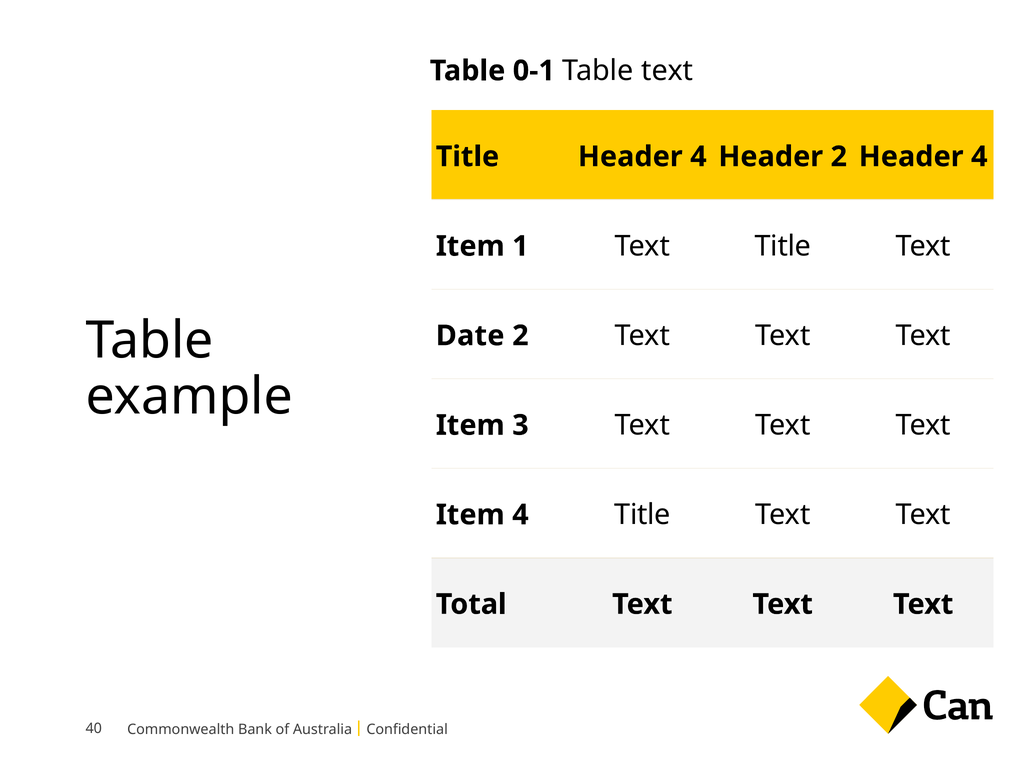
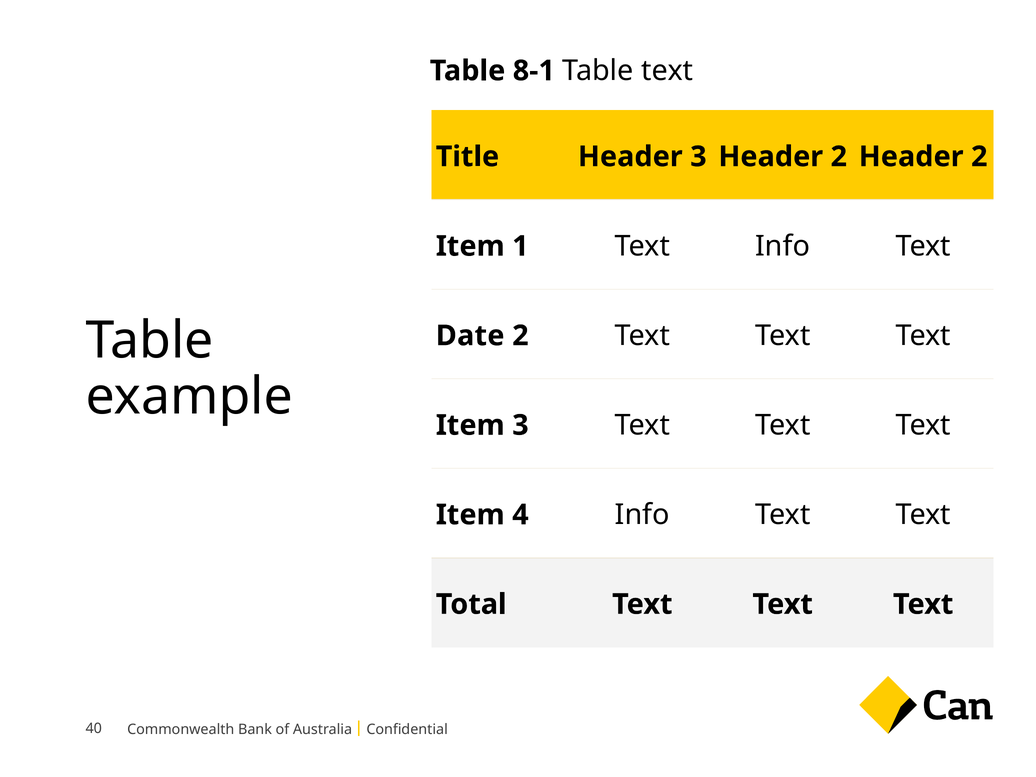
0-1: 0-1 -> 8-1
Title Header 4: 4 -> 3
2 Header 4: 4 -> 2
1 Text Title: Title -> Info
4 Title: Title -> Info
